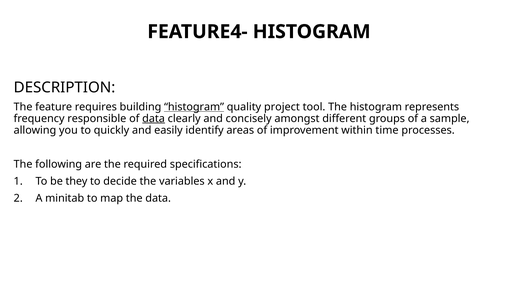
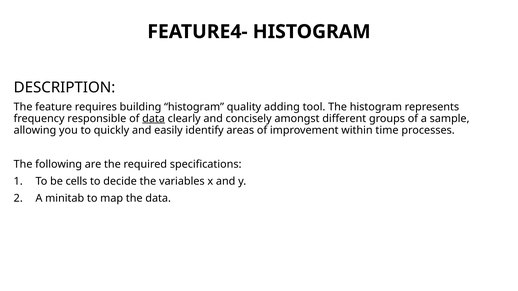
histogram at (194, 107) underline: present -> none
project: project -> adding
they: they -> cells
